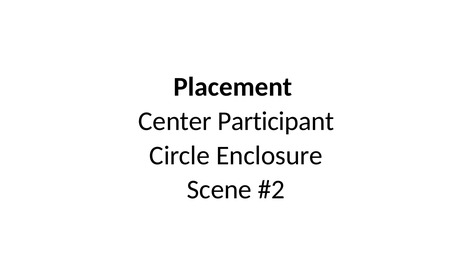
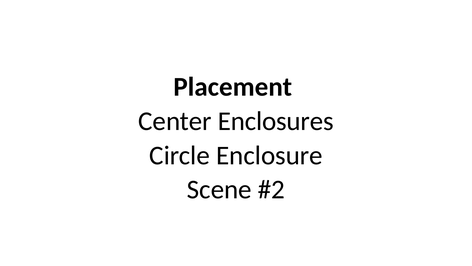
Participant: Participant -> Enclosures
